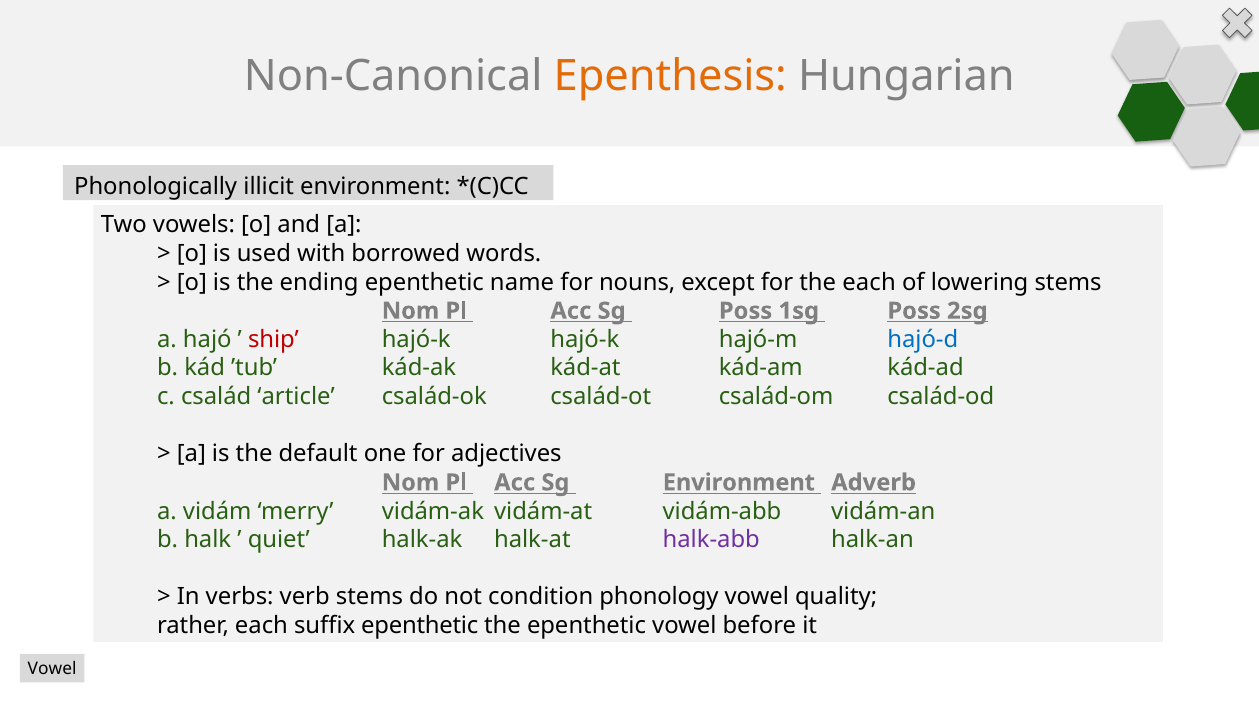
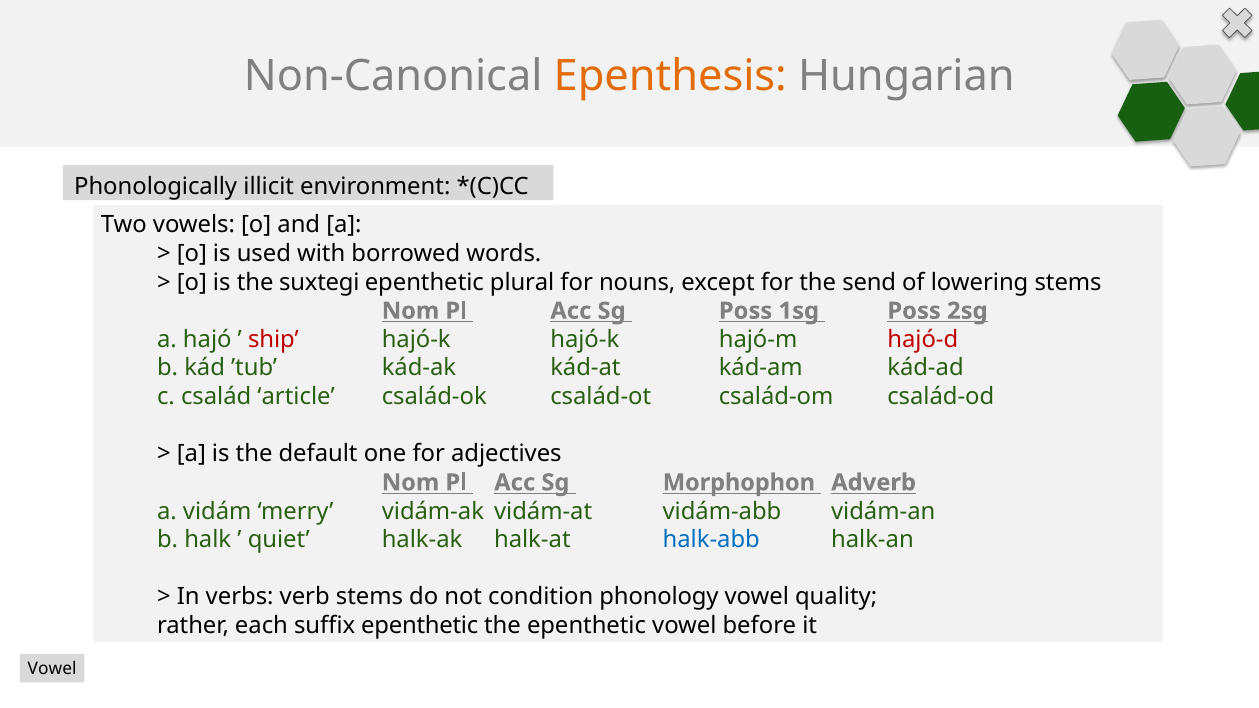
ending: ending -> suxtegi
name: name -> plural
the each: each -> send
hajó-d colour: blue -> red
Sg Environment: Environment -> Morphophon
halk-abb colour: purple -> blue
